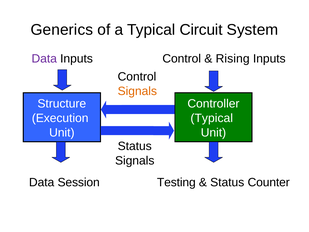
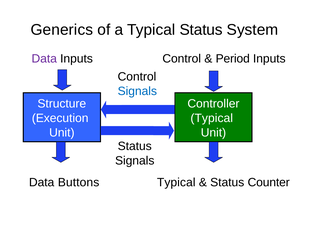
Typical Circuit: Circuit -> Status
Rising: Rising -> Period
Signals at (137, 91) colour: orange -> blue
Session: Session -> Buttons
Testing at (176, 182): Testing -> Typical
